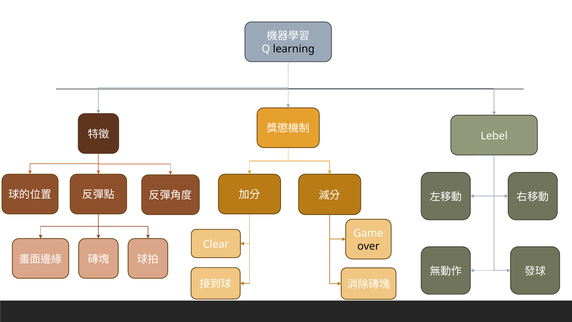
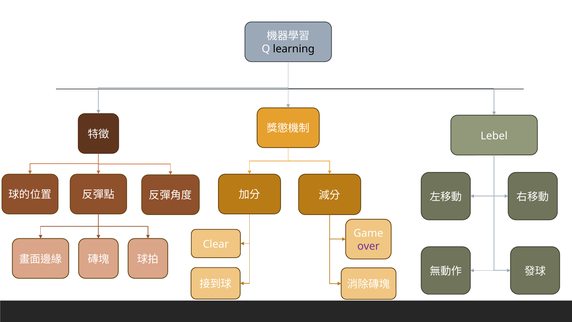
over colour: black -> purple
